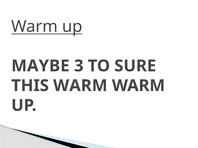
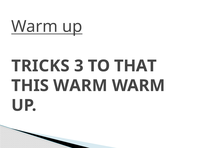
MAYBE: MAYBE -> TRICKS
SURE: SURE -> THAT
